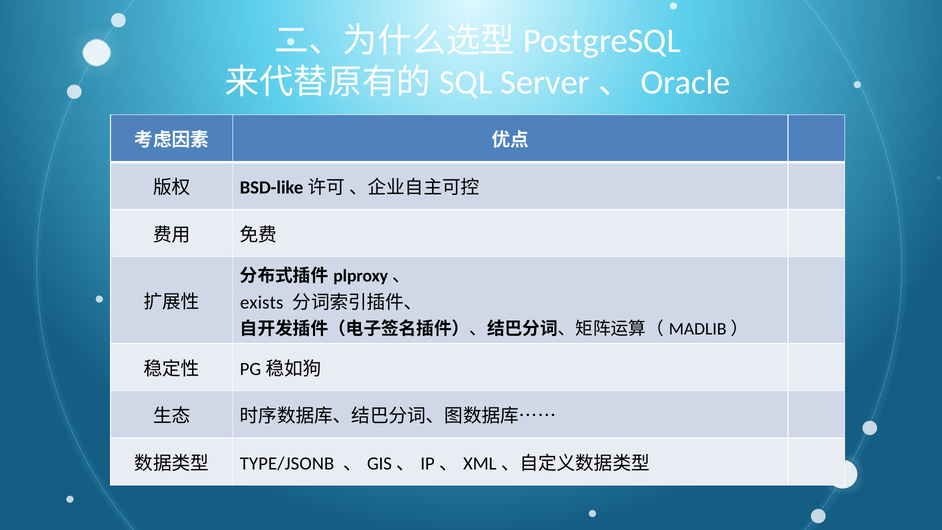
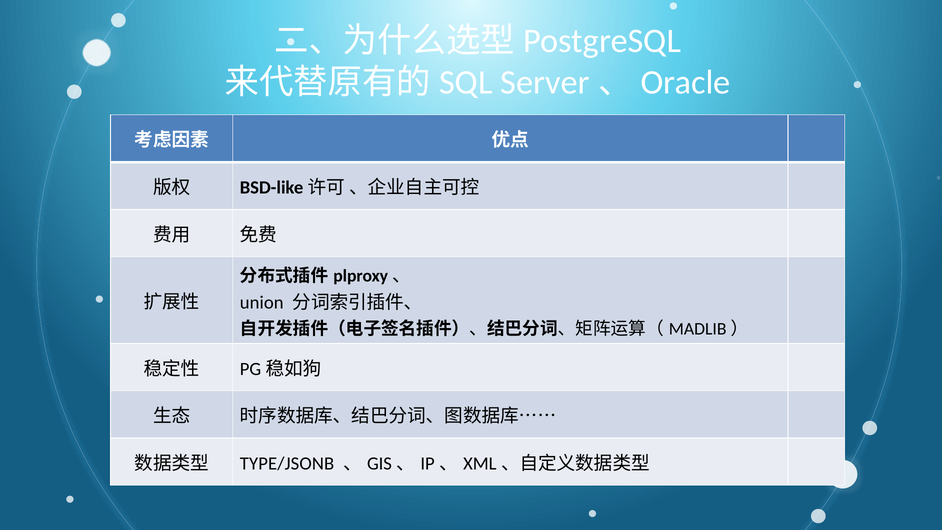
exists: exists -> union
